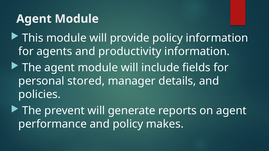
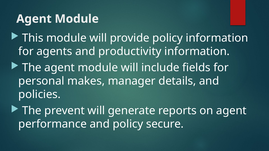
stored: stored -> makes
makes: makes -> secure
